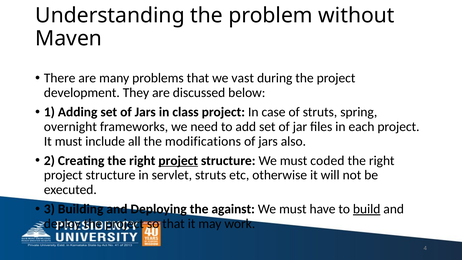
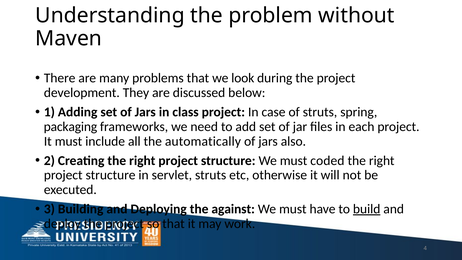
vast: vast -> look
overnight: overnight -> packaging
modifications: modifications -> automatically
project at (178, 161) underline: present -> none
